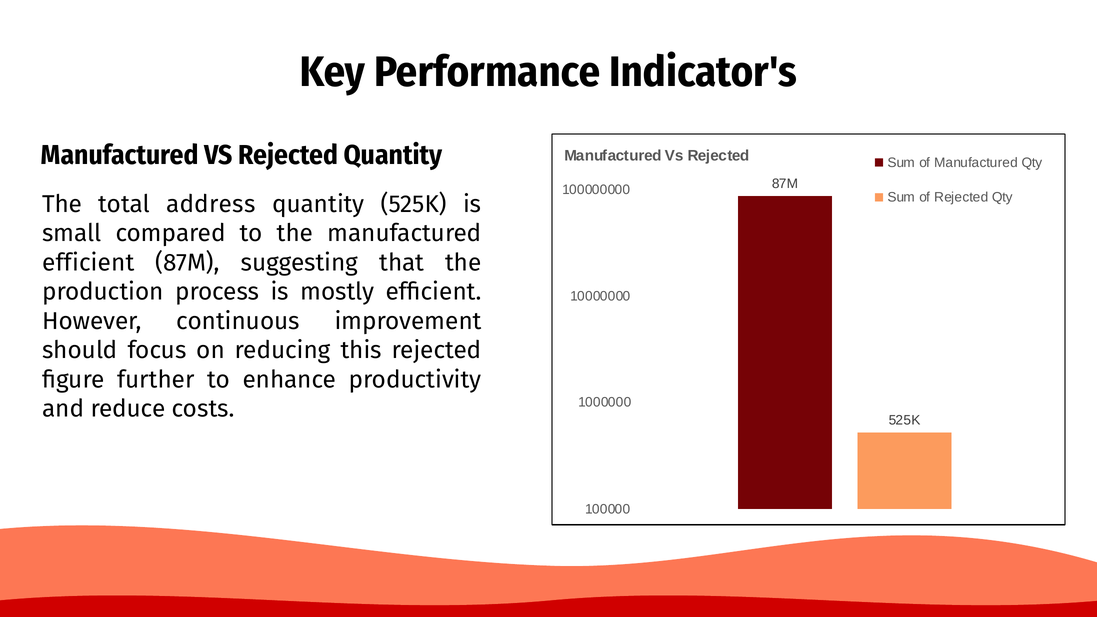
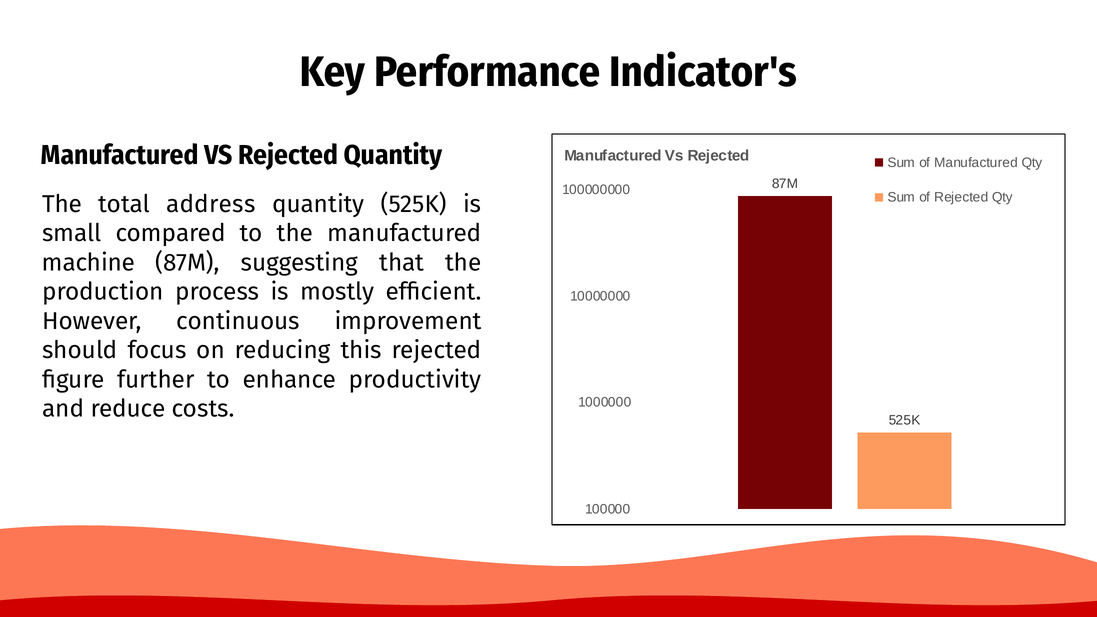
efficient at (88, 263): efficient -> machine
